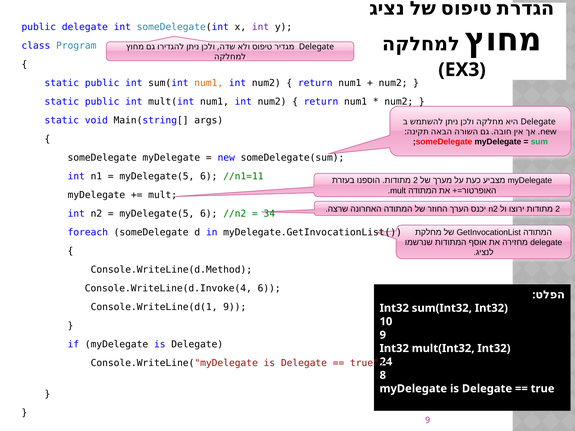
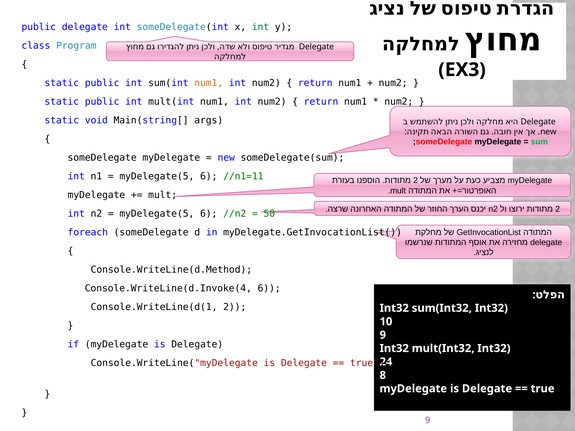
int at (261, 27) colour: purple -> green
34: 34 -> 50
Console.WriteLine(d(1 9: 9 -> 2
